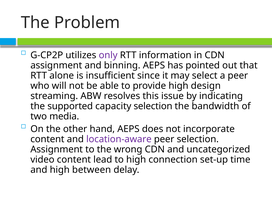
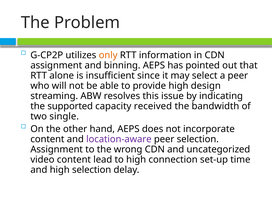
only colour: purple -> orange
capacity selection: selection -> received
media: media -> single
high between: between -> selection
